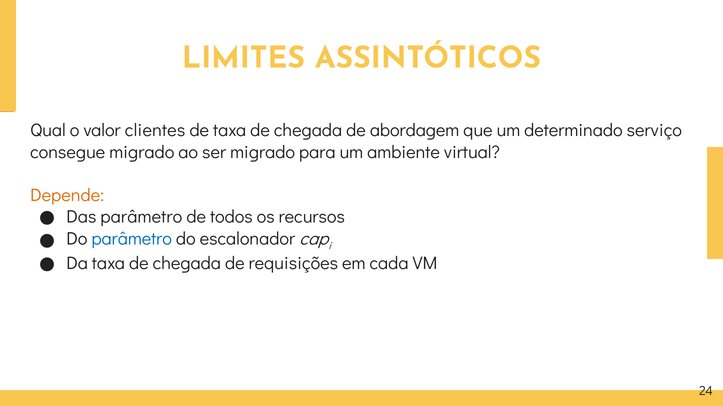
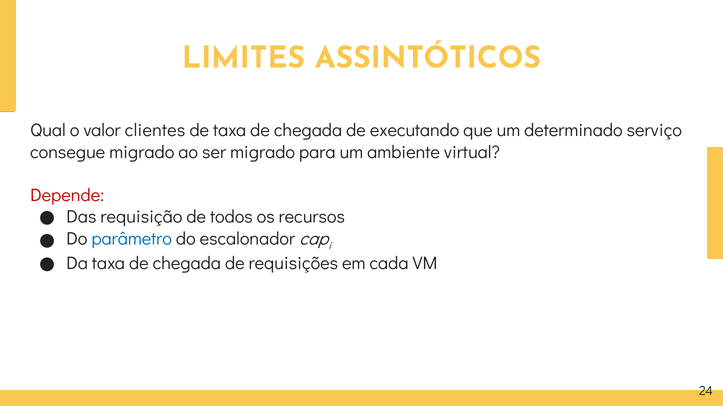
abordagem: abordagem -> executando
Depende colour: orange -> red
Das parâmetro: parâmetro -> requisição
